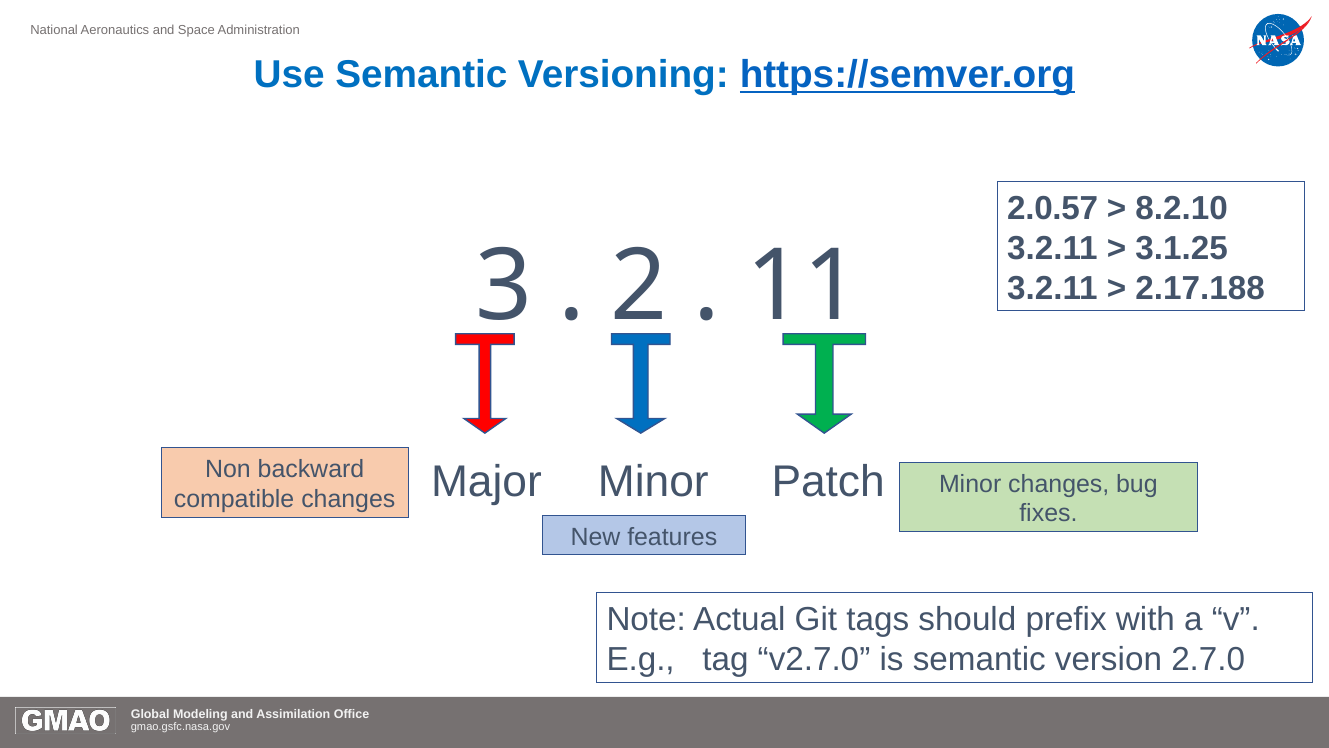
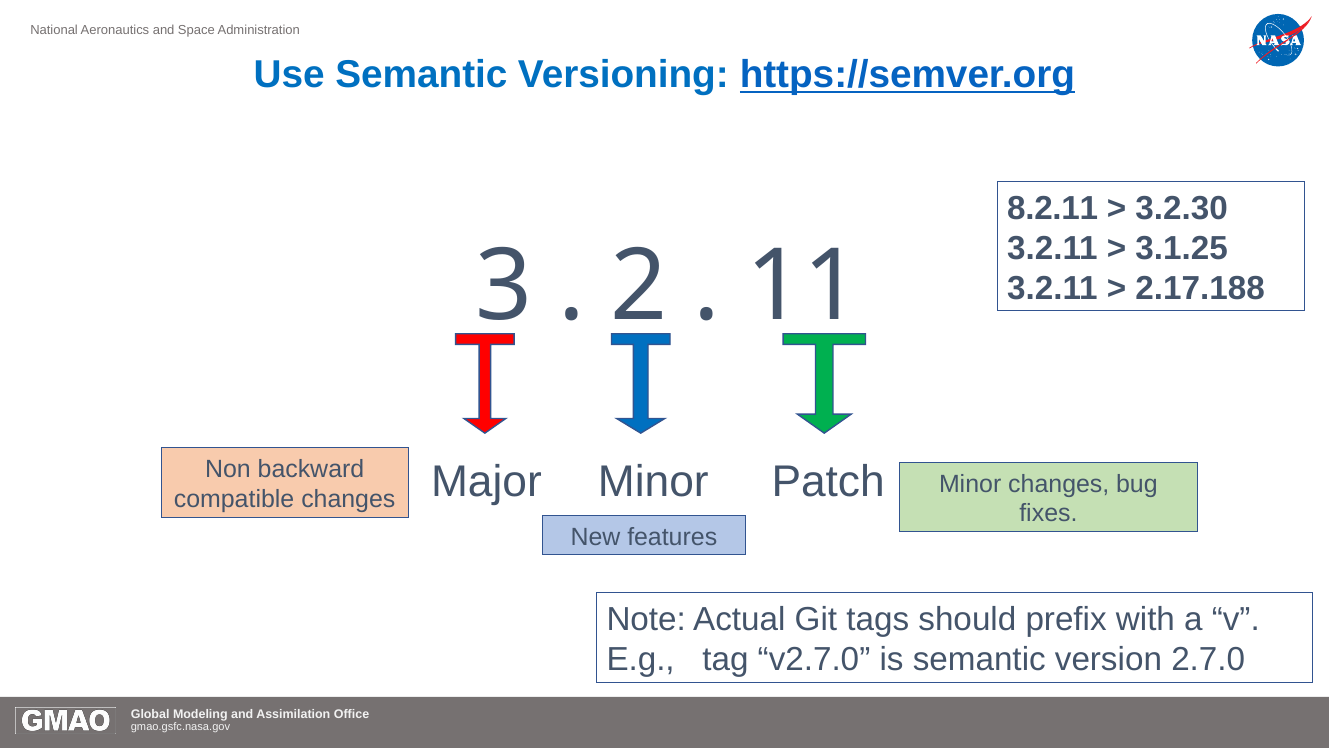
2.0.57: 2.0.57 -> 8.2.11
8.2.10: 8.2.10 -> 3.2.30
